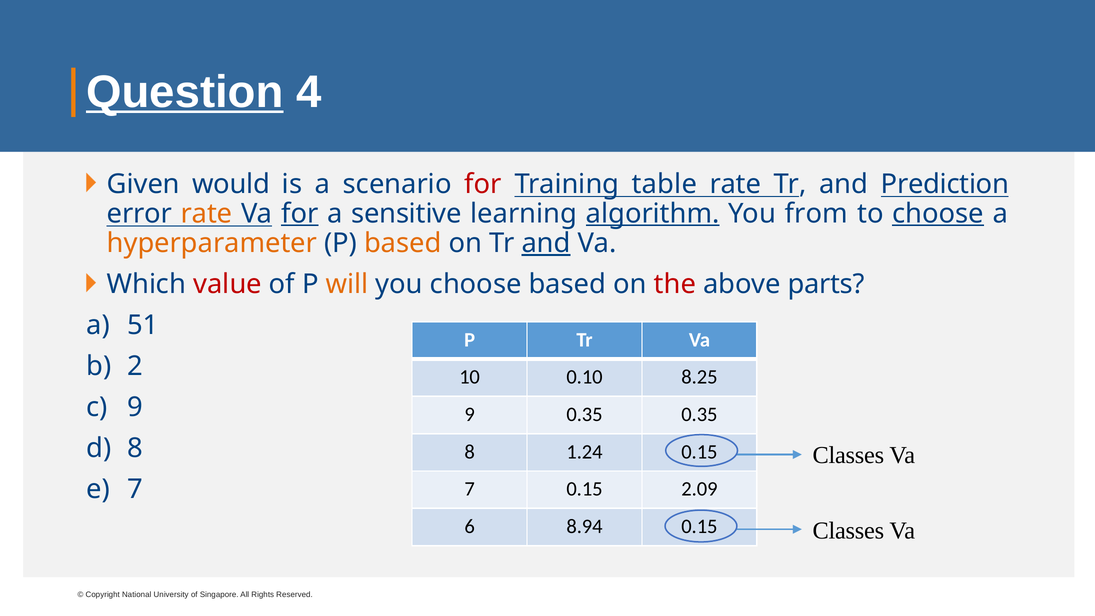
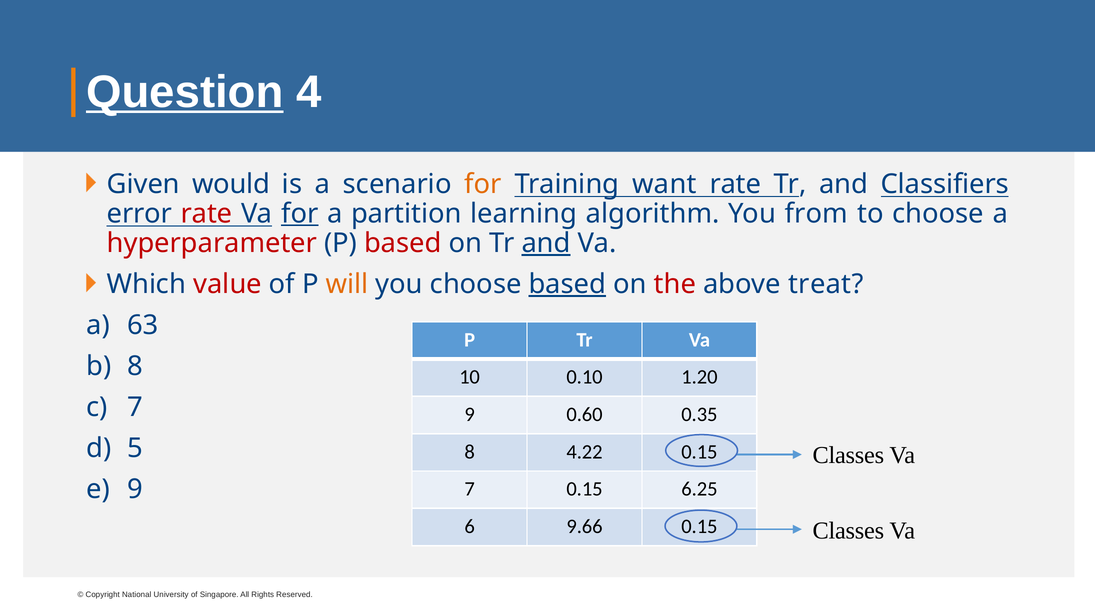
for at (483, 184) colour: red -> orange
table: table -> want
Prediction: Prediction -> Classifiers
rate at (207, 214) colour: orange -> red
sensitive: sensitive -> partition
algorithm underline: present -> none
choose at (938, 214) underline: present -> none
hyperparameter colour: orange -> red
based at (403, 243) colour: orange -> red
based at (567, 284) underline: none -> present
parts: parts -> treat
51: 51 -> 63
2 at (135, 366): 2 -> 8
8.25: 8.25 -> 1.20
9 at (135, 407): 9 -> 7
9 0.35: 0.35 -> 0.60
8 at (135, 448): 8 -> 5
1.24: 1.24 -> 4.22
2.09: 2.09 -> 6.25
7 at (135, 489): 7 -> 9
8.94: 8.94 -> 9.66
